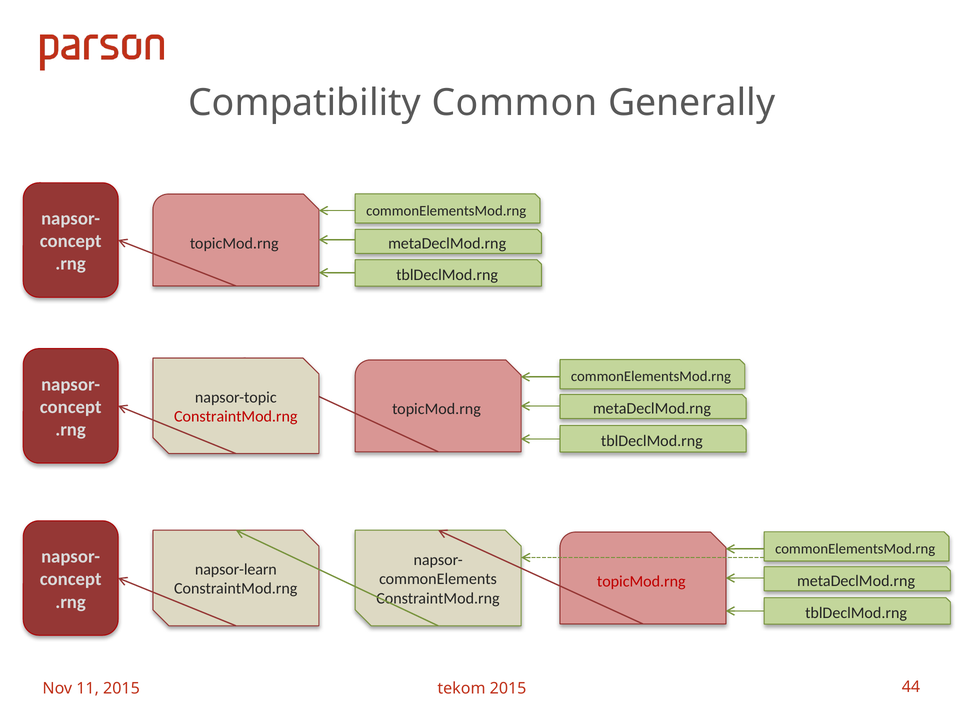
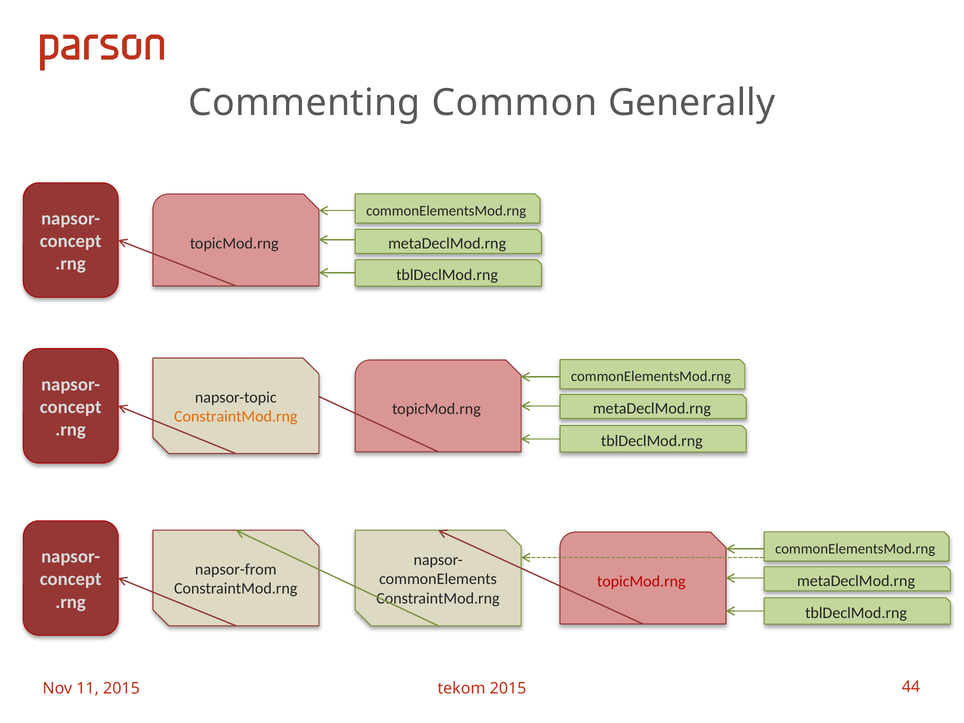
Compatibility: Compatibility -> Commenting
ConstraintMod.rng at (236, 417) colour: red -> orange
napsor-learn: napsor-learn -> napsor-from
